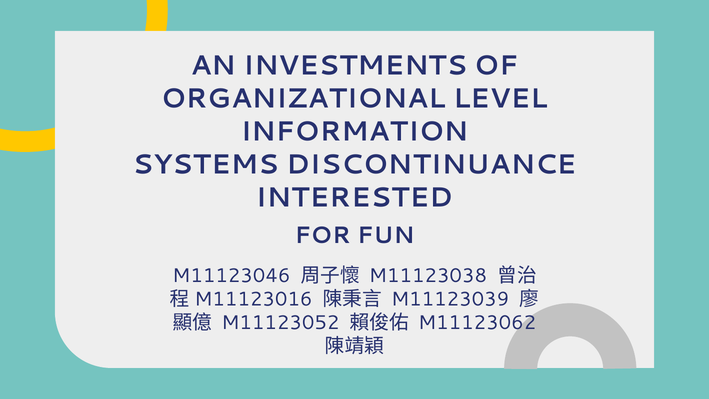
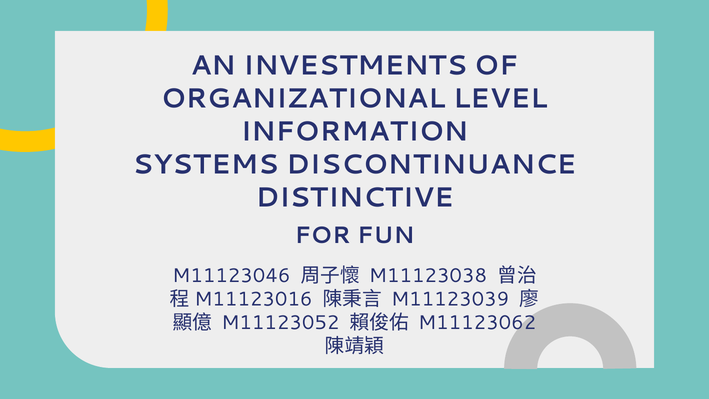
INTERESTED: INTERESTED -> DISTINCTIVE
